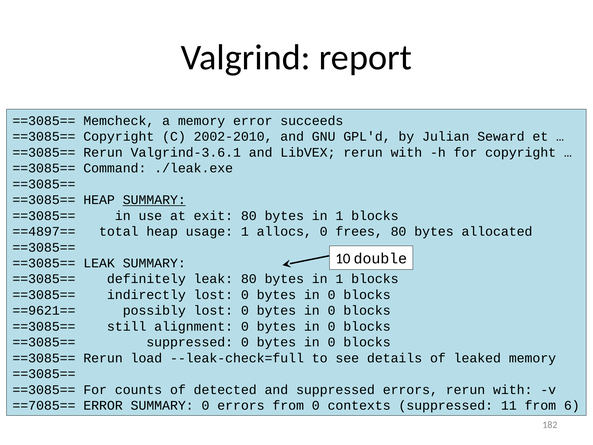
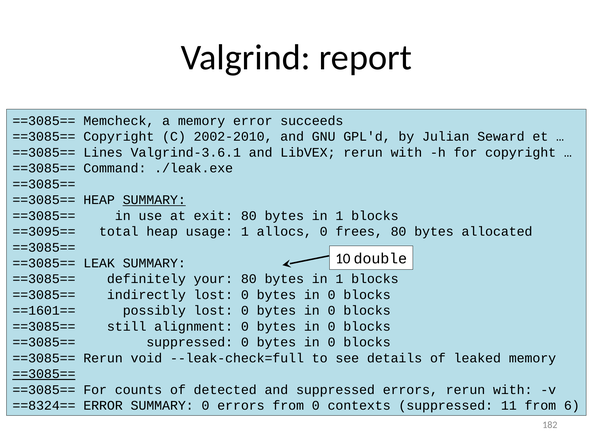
Rerun at (103, 152): Rerun -> Lines
==4897==: ==4897== -> ==3095==
definitely leak: leak -> your
==9621==: ==9621== -> ==1601==
load: load -> void
==3085== at (44, 374) underline: none -> present
==7085==: ==7085== -> ==8324==
